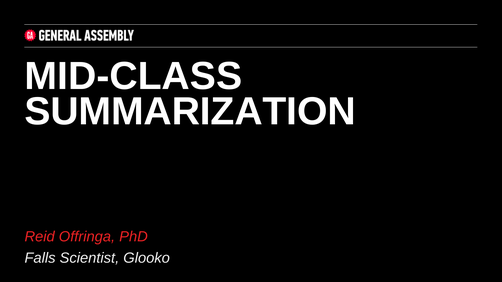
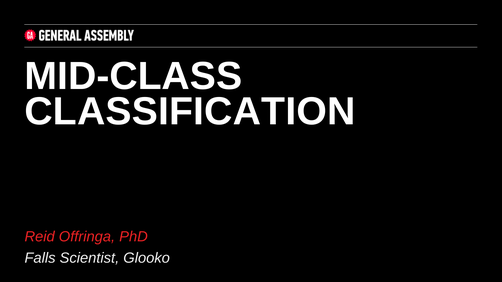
SUMMARIZATION: SUMMARIZATION -> CLASSIFICATION
